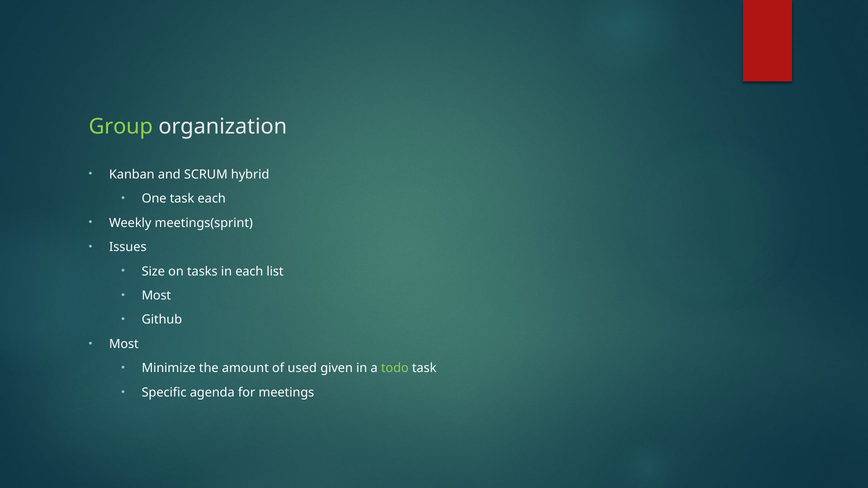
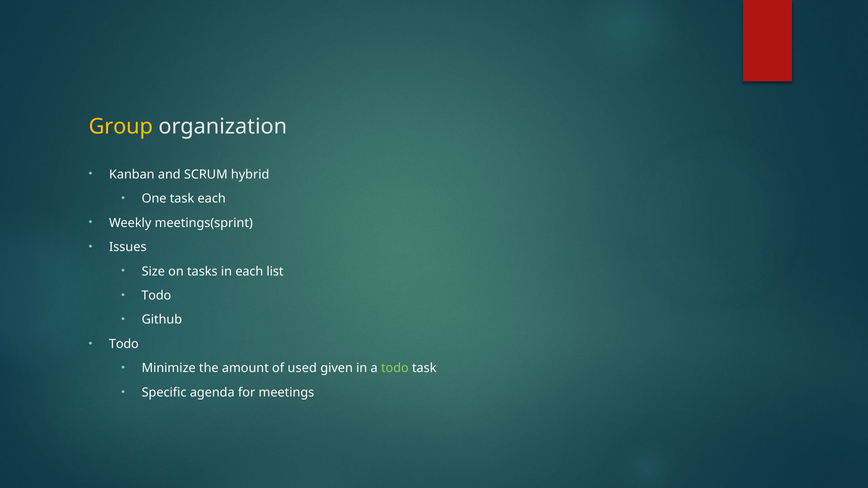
Group colour: light green -> yellow
Most at (156, 296): Most -> Todo
Most at (124, 344): Most -> Todo
